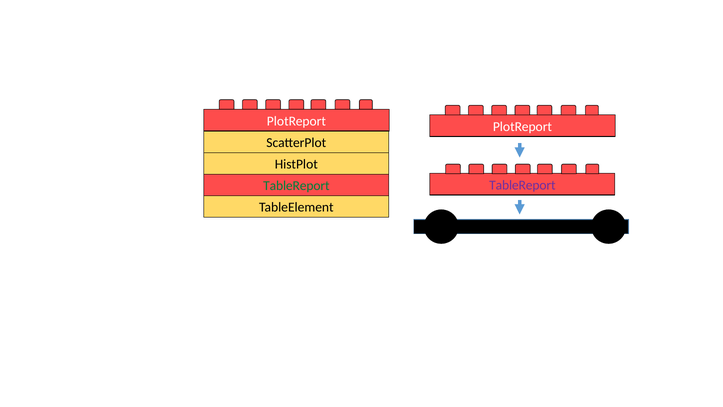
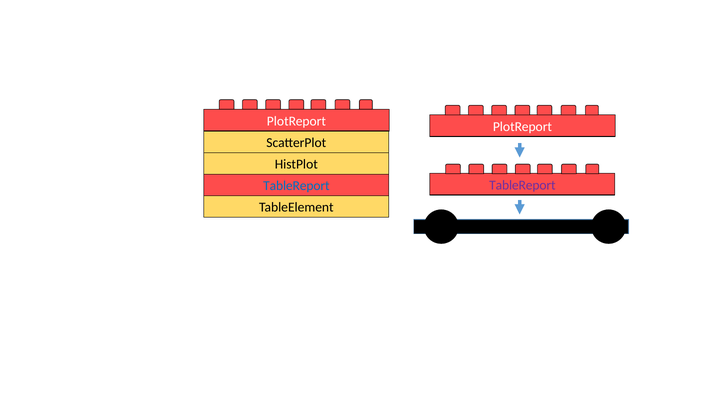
TableReport at (296, 186) colour: green -> blue
